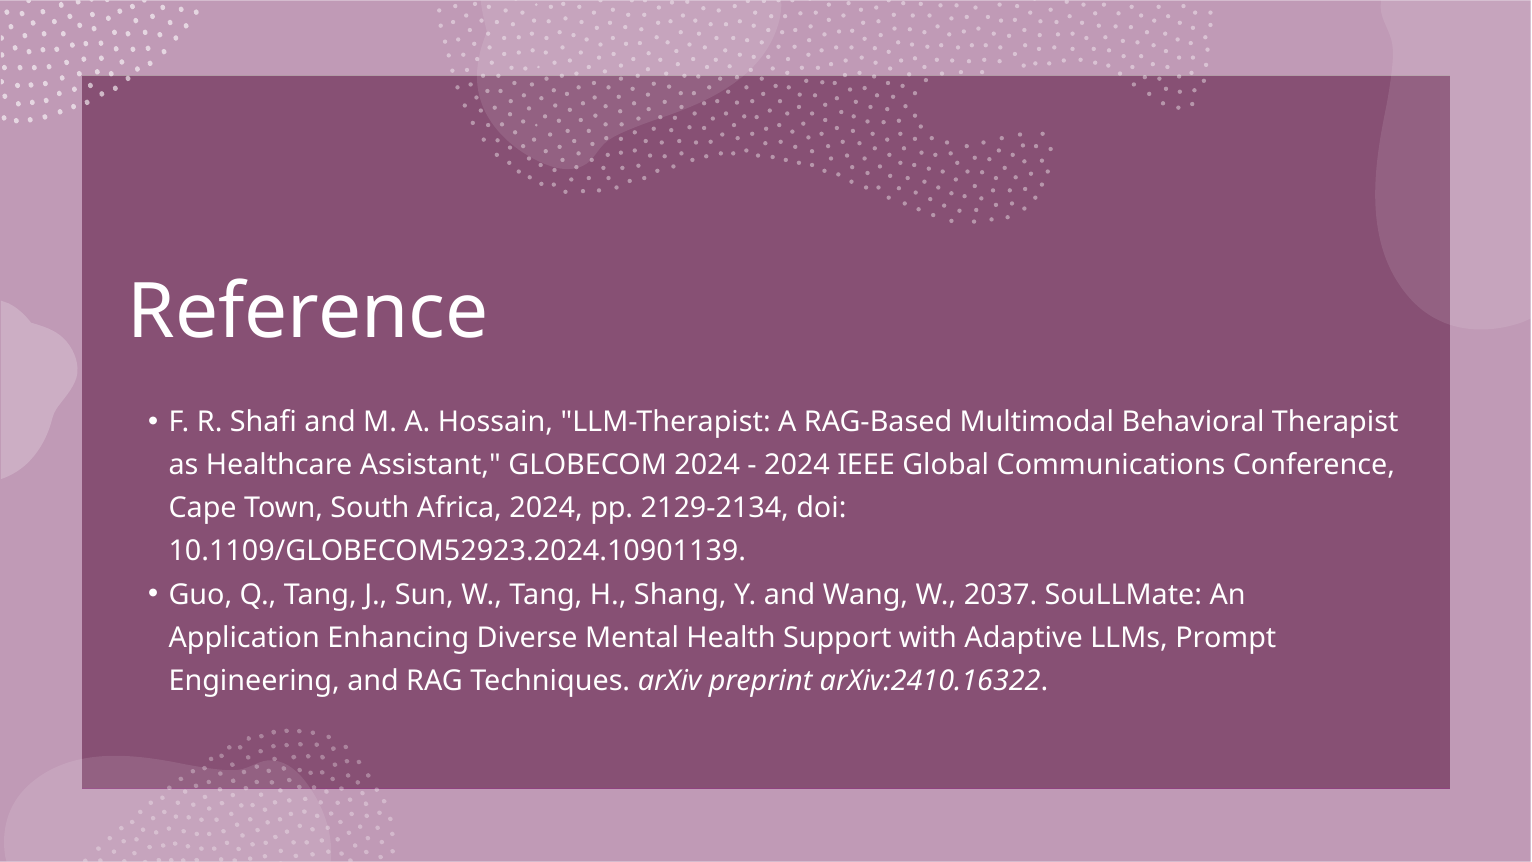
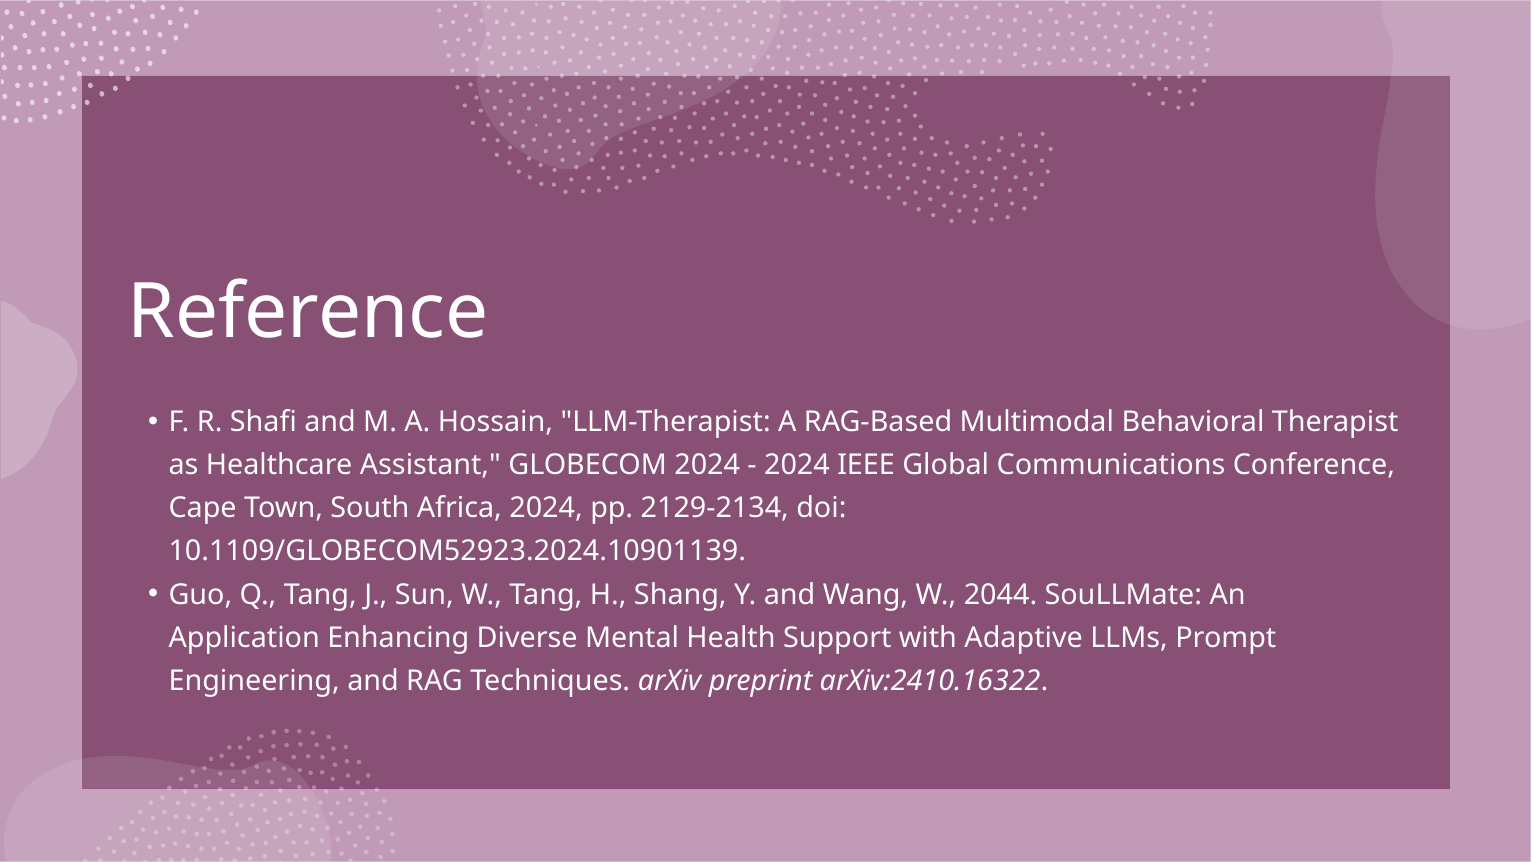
2037: 2037 -> 2044
